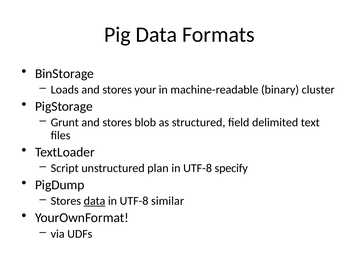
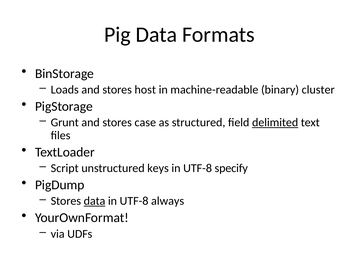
your: your -> host
blob: blob -> case
delimited underline: none -> present
plan: plan -> keys
similar: similar -> always
